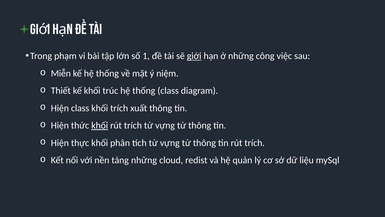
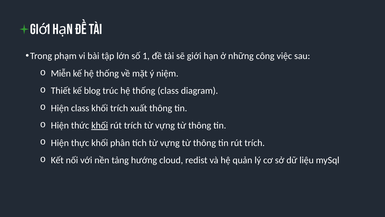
giới underline: present -> none
kế khối: khối -> blog
tảng những: những -> hướng
